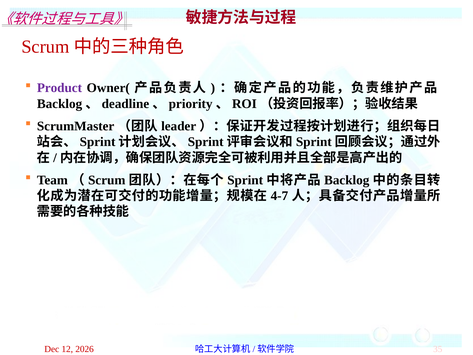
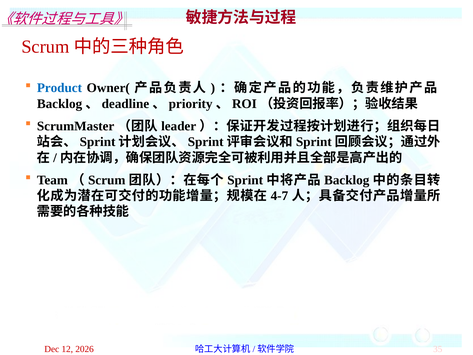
Product colour: purple -> blue
